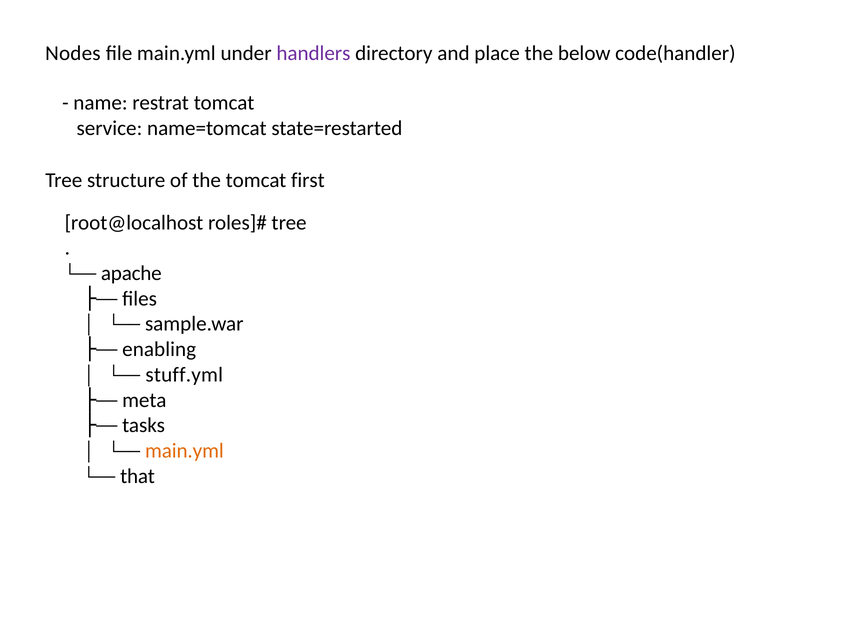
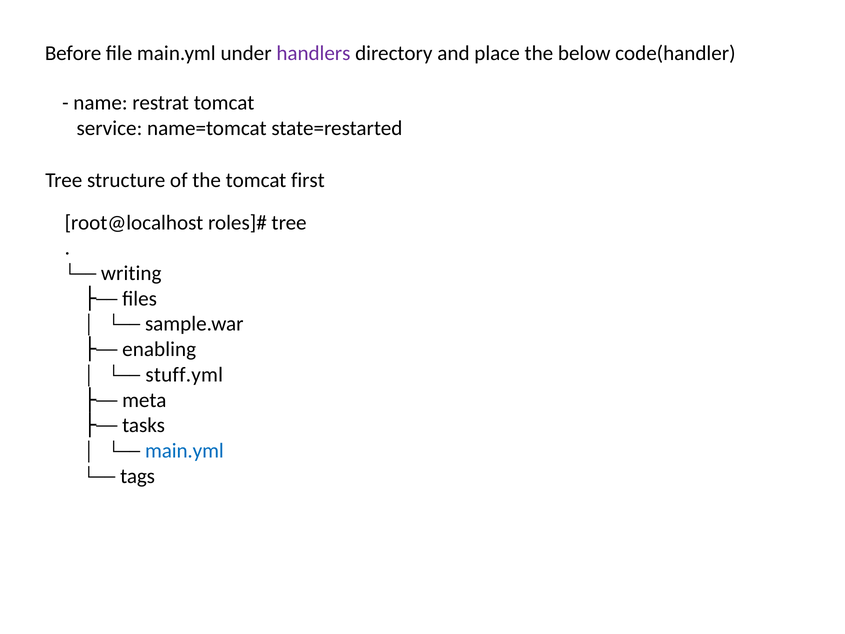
Nodes: Nodes -> Before
apache: apache -> writing
main.yml at (184, 451) colour: orange -> blue
that: that -> tags
